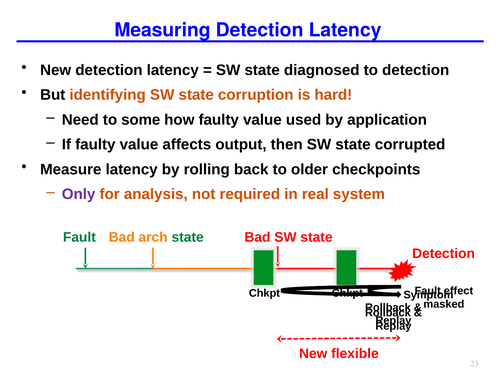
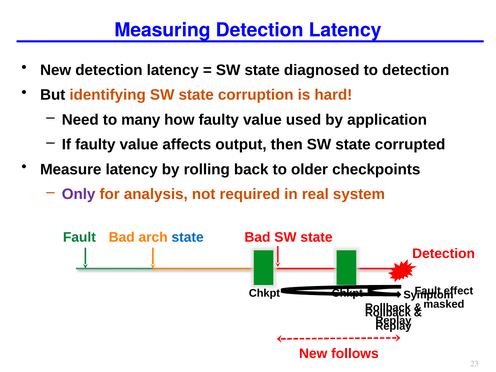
some: some -> many
state at (188, 237) colour: green -> blue
flexible: flexible -> follows
